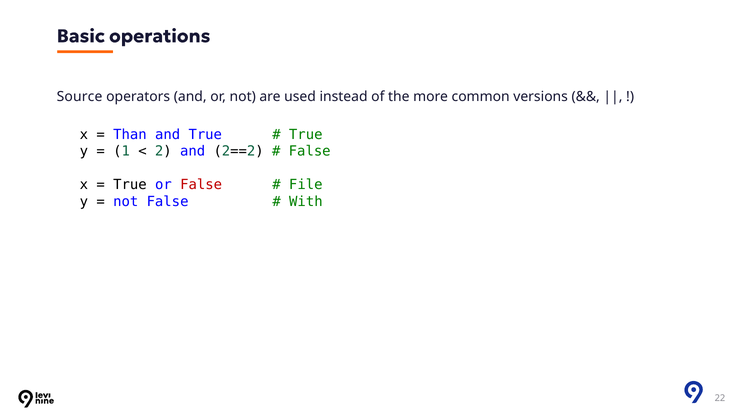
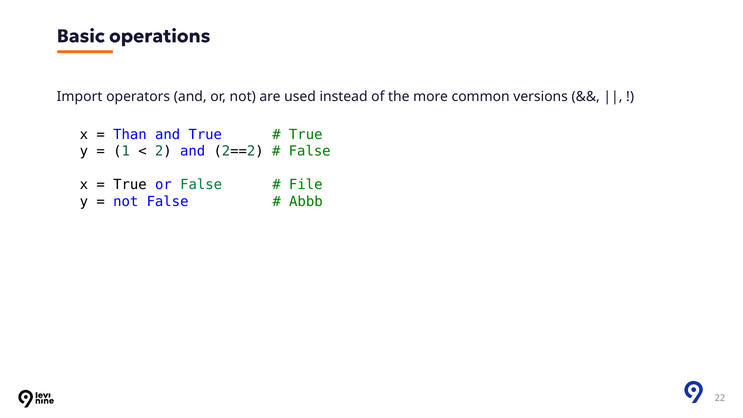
Source: Source -> Import
False at (201, 185) colour: red -> green
With: With -> Abbb
